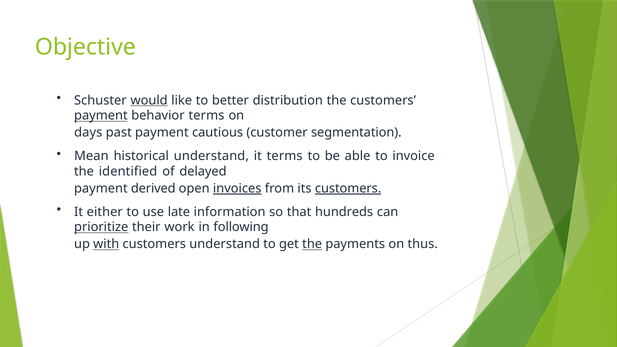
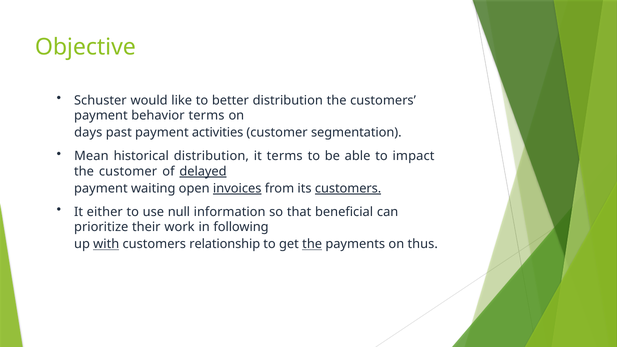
would underline: present -> none
payment at (101, 116) underline: present -> none
cautious: cautious -> activities
historical understand: understand -> distribution
invoice: invoice -> impact
the identified: identified -> customer
delayed underline: none -> present
derived: derived -> waiting
late: late -> null
hundreds: hundreds -> beneficial
prioritize underline: present -> none
customers understand: understand -> relationship
